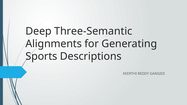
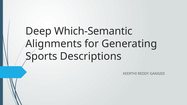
Three-Semantic: Three-Semantic -> Which-Semantic
